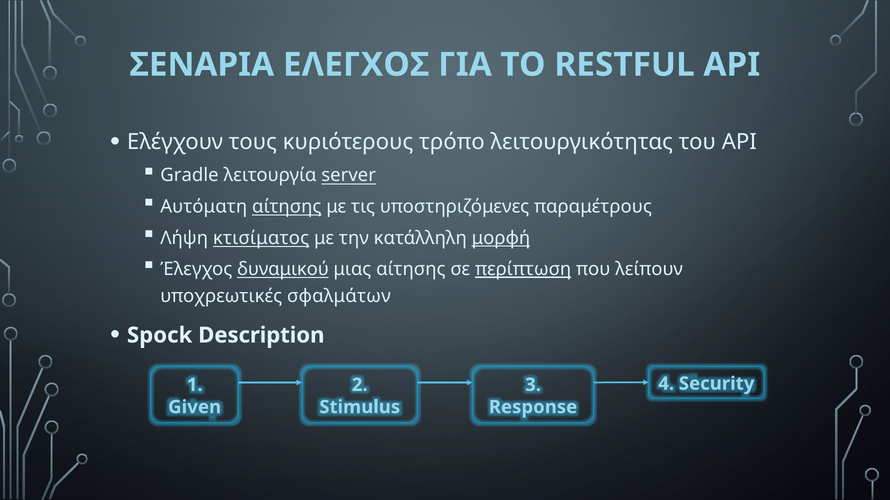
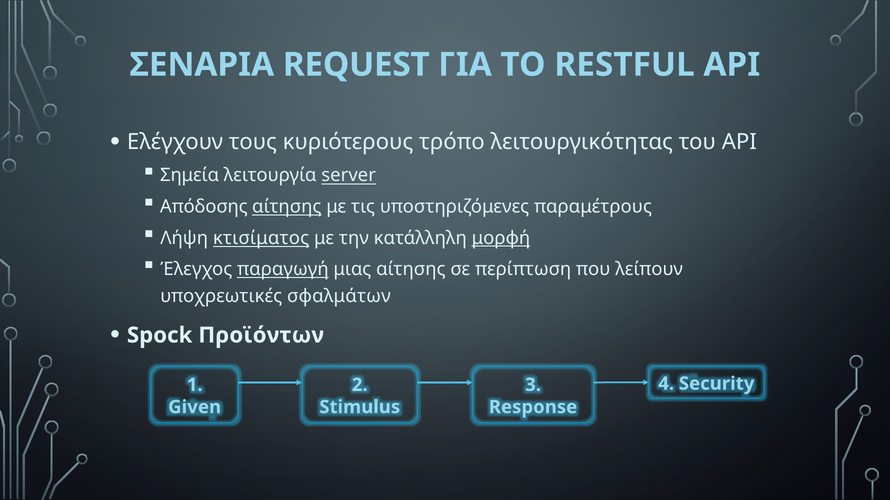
ΕΛΕΓΧΟΣ: ΕΛΕΓΧΟΣ -> REQUEST
Gradle: Gradle -> Σημεία
Αυτόματη: Αυτόματη -> Απόδοσης
δυναμικού: δυναμικού -> παραγωγή
περίπτωση underline: present -> none
Description: Description -> Προϊόντων
